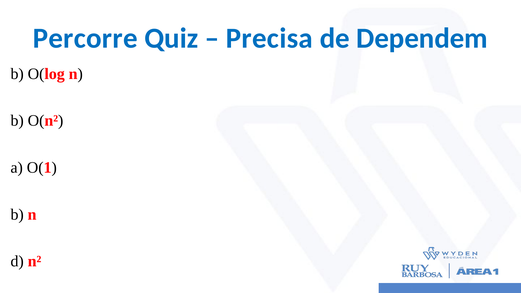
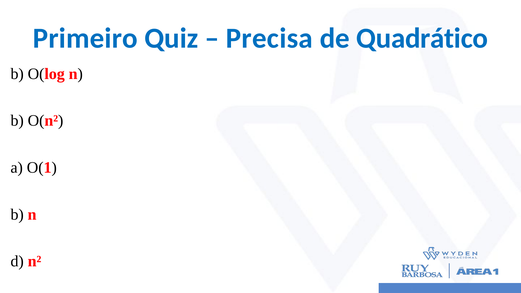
Percorre: Percorre -> Primeiro
Dependem: Dependem -> Quadrático
